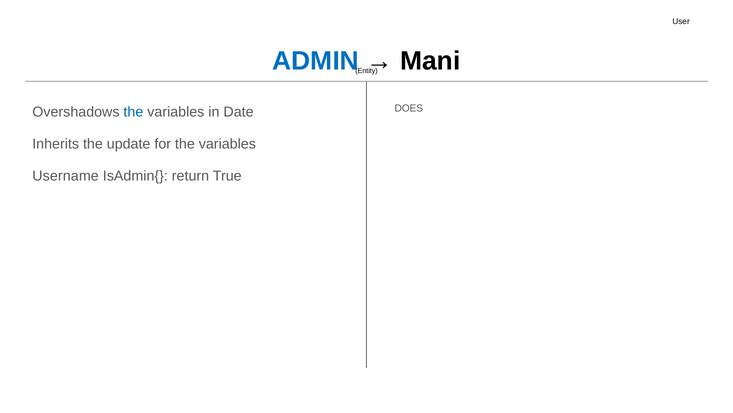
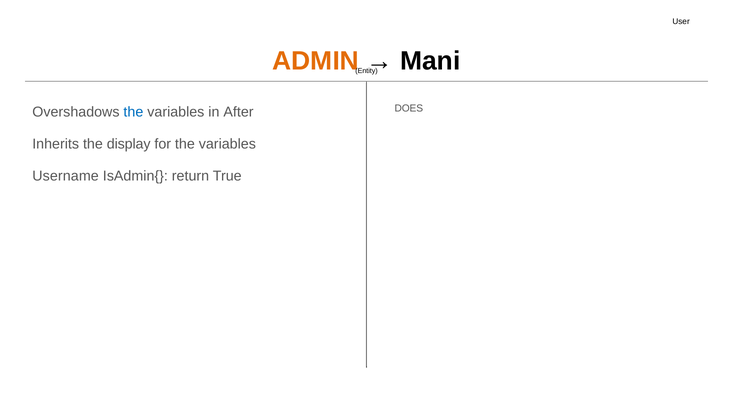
ADMIN colour: blue -> orange
Date: Date -> After
update: update -> display
